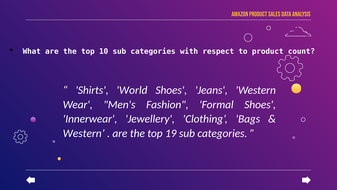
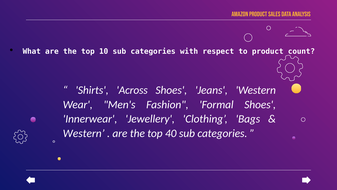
World: World -> Across
19: 19 -> 40
